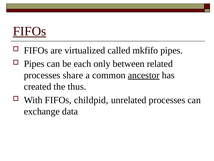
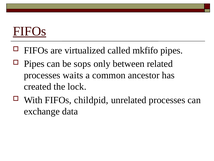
each: each -> sops
share: share -> waits
ancestor underline: present -> none
thus: thus -> lock
